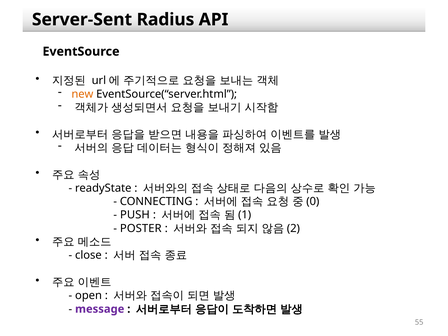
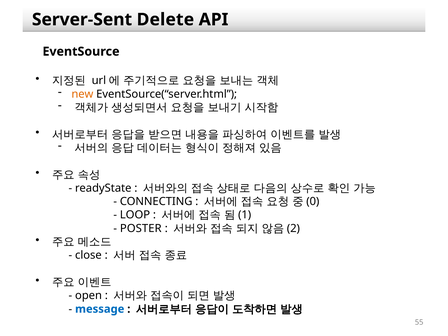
Radius: Radius -> Delete
PUSH: PUSH -> LOOP
message colour: purple -> blue
